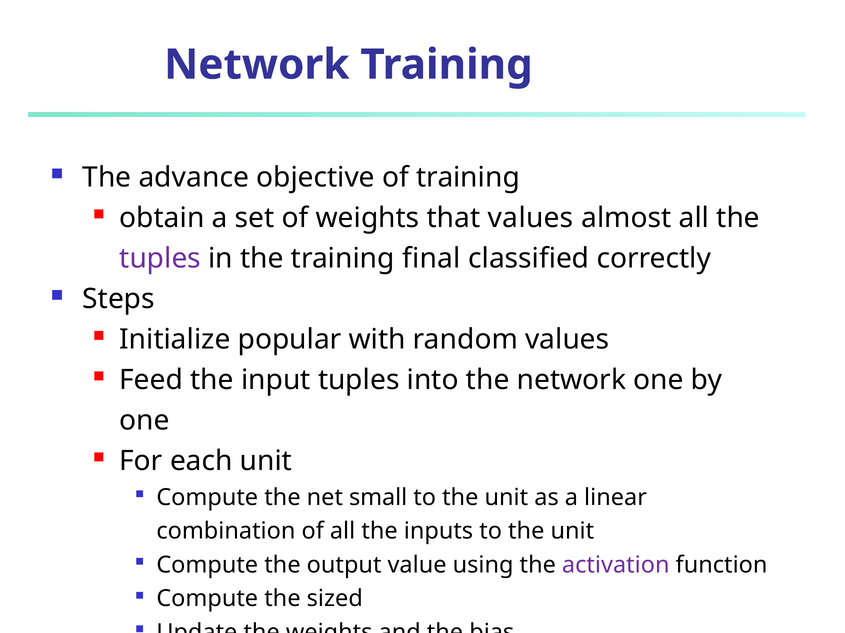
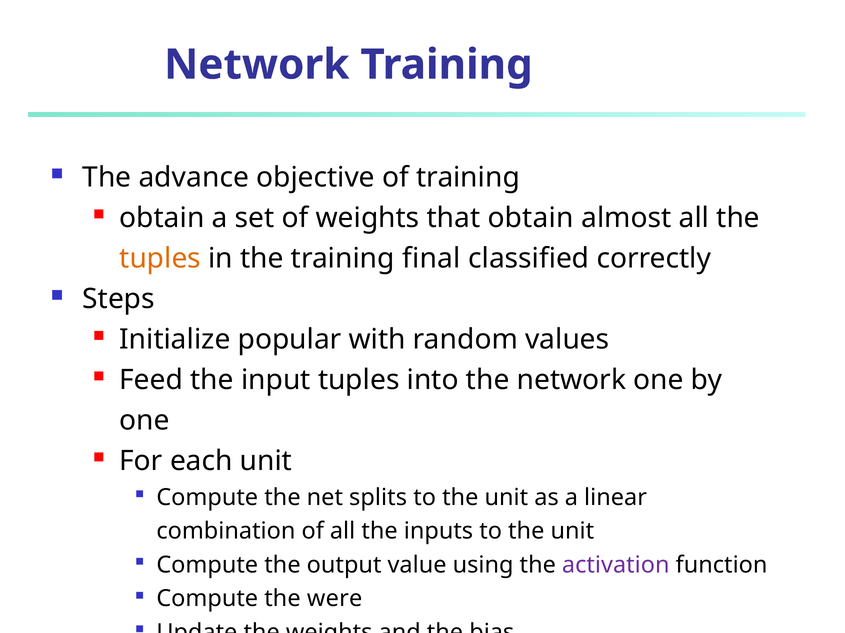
that values: values -> obtain
tuples at (160, 259) colour: purple -> orange
small: small -> splits
sized: sized -> were
